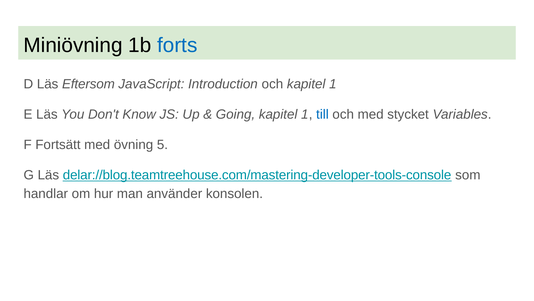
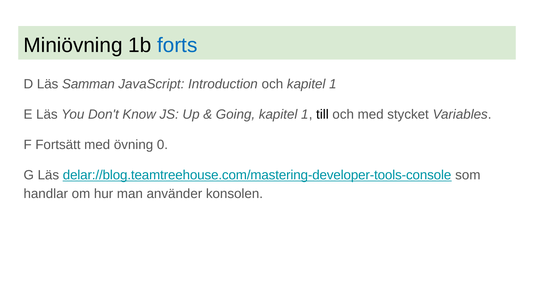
Eftersom: Eftersom -> Samman
till colour: blue -> black
5: 5 -> 0
